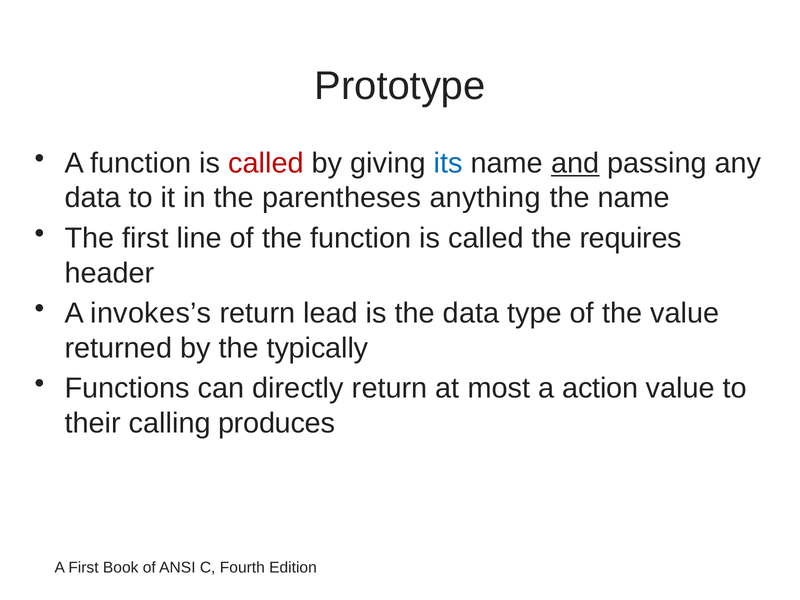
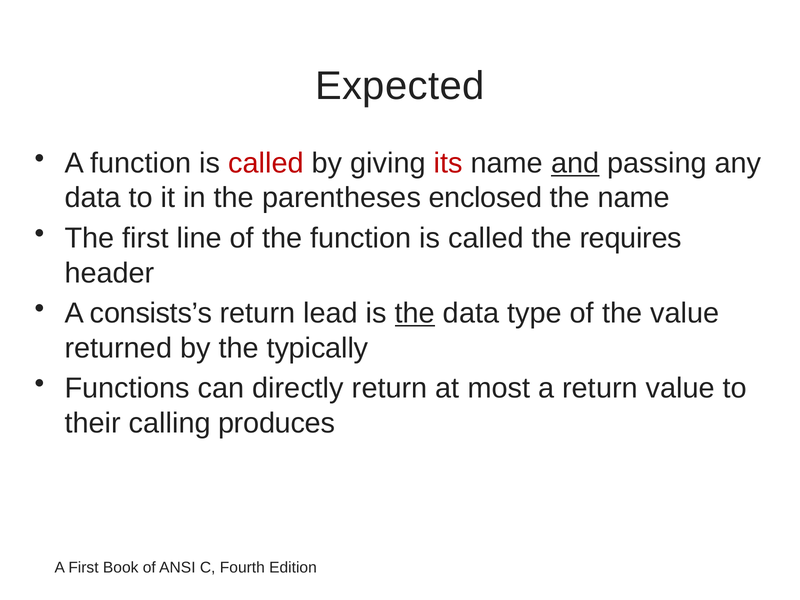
Prototype: Prototype -> Expected
its colour: blue -> red
anything: anything -> enclosed
invokes’s: invokes’s -> consists’s
the at (415, 313) underline: none -> present
a action: action -> return
